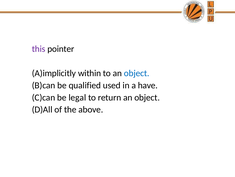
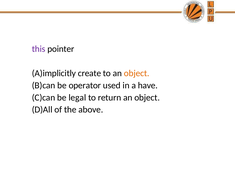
within: within -> create
object at (137, 73) colour: blue -> orange
qualified: qualified -> operator
